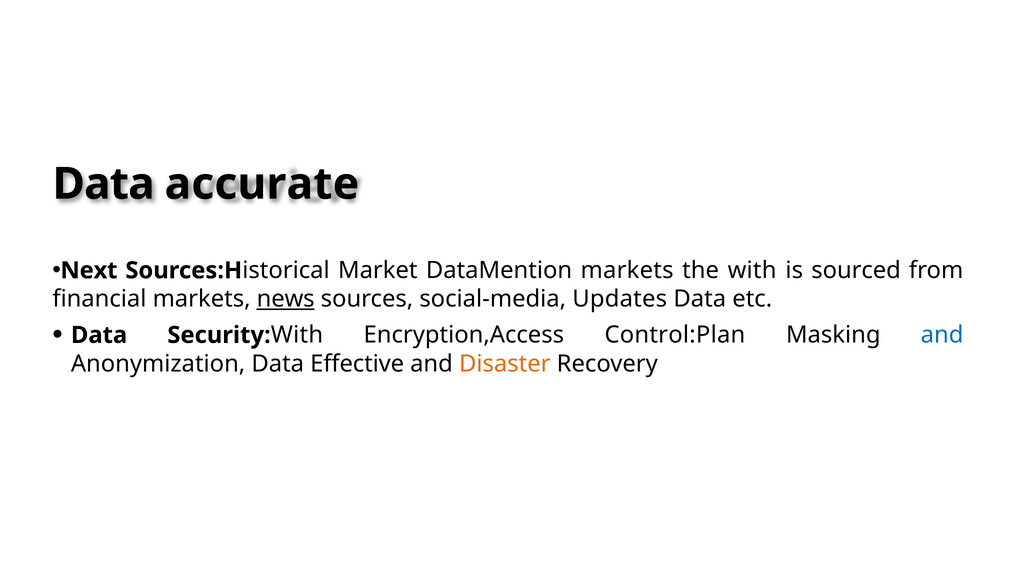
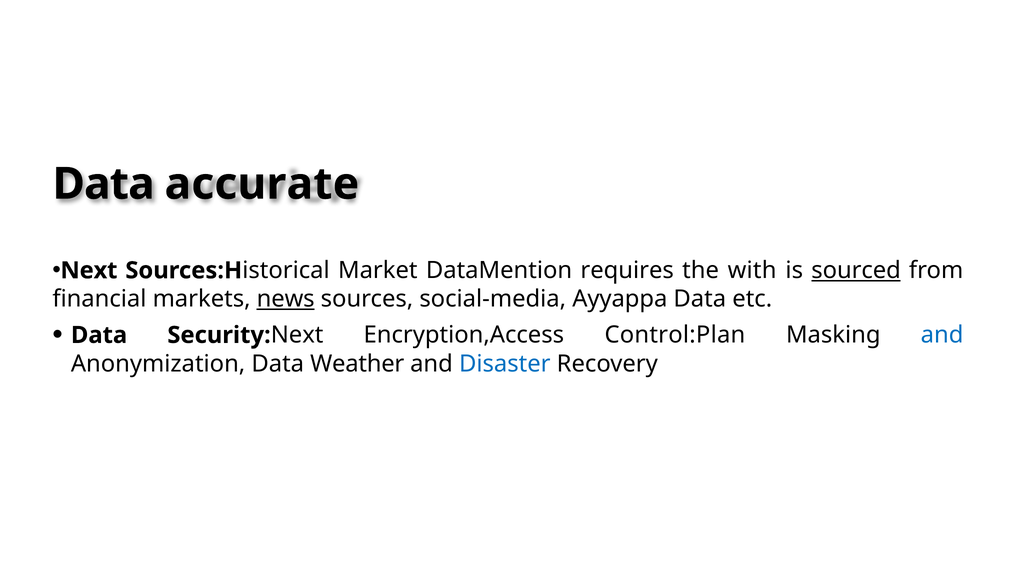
DataMention markets: markets -> requires
sourced underline: none -> present
Updates: Updates -> Ayyappa
With at (297, 335): With -> Next
Effective: Effective -> Weather
Disaster colour: orange -> blue
